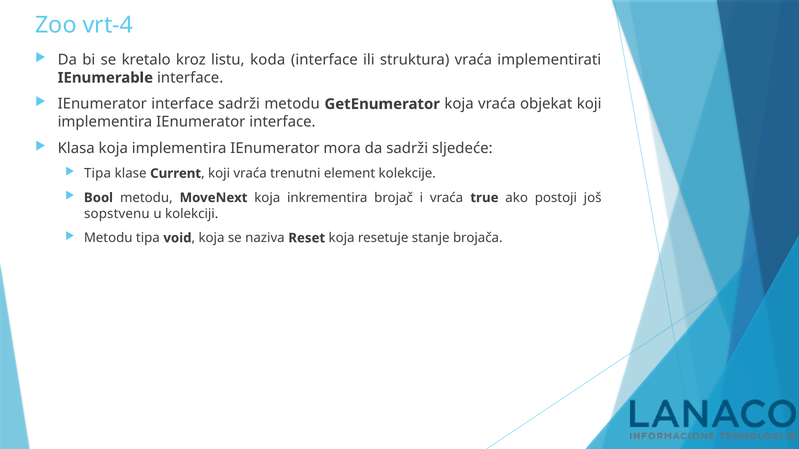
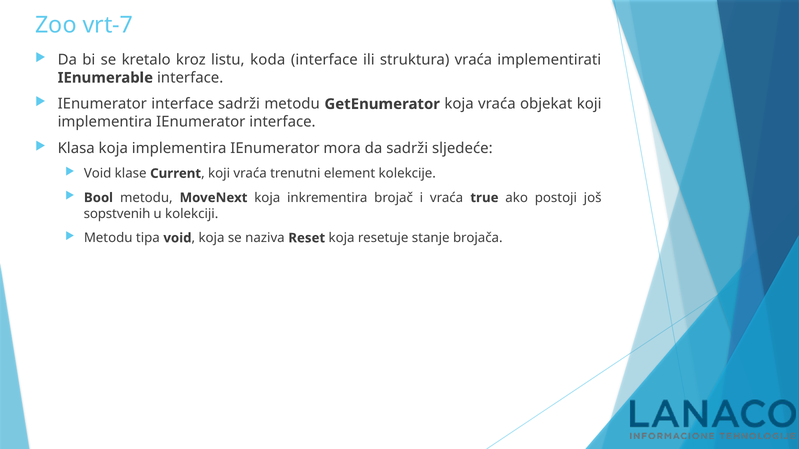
vrt-4: vrt-4 -> vrt-7
Tipa at (98, 174): Tipa -> Void
sopstvenu: sopstvenu -> sopstvenih
